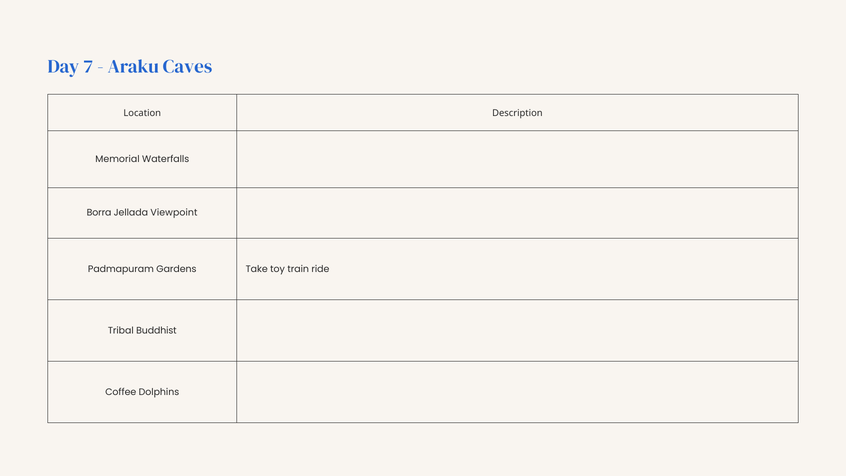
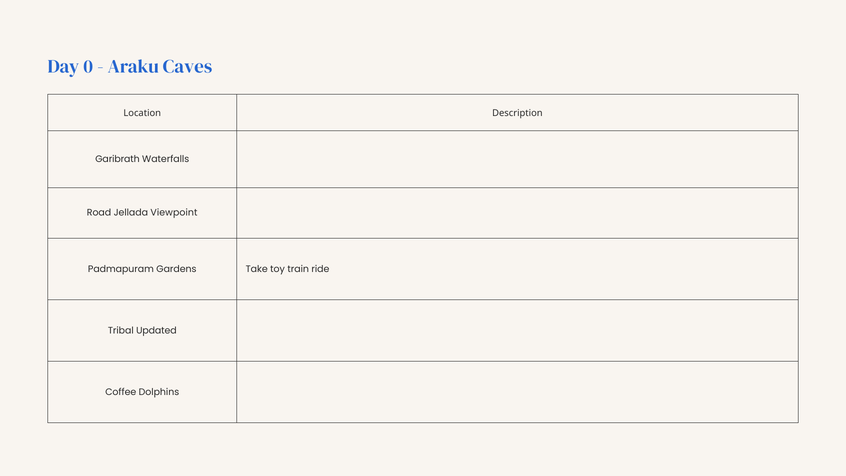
7: 7 -> 0
Memorial: Memorial -> Garibrath
Borra: Borra -> Road
Buddhist: Buddhist -> Updated
